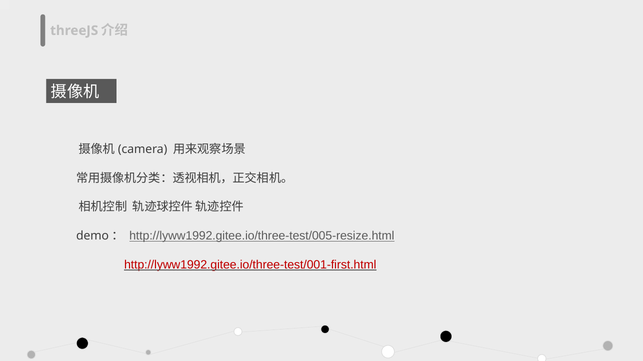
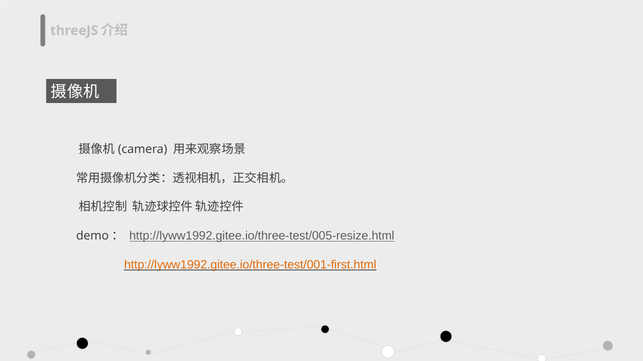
http://lyww1992.gitee.io/three-test/001-first.html colour: red -> orange
